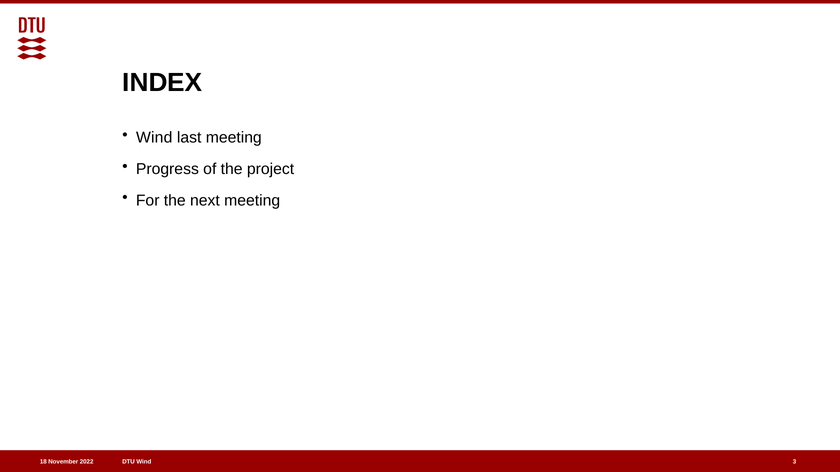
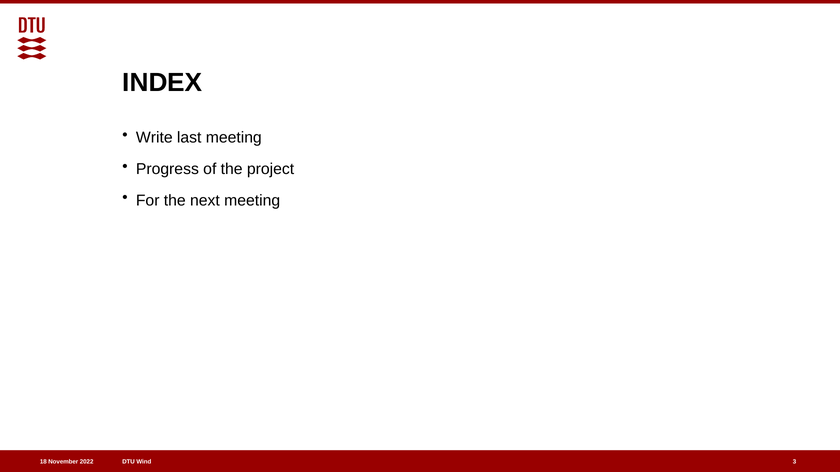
Wind at (154, 138): Wind -> Write
